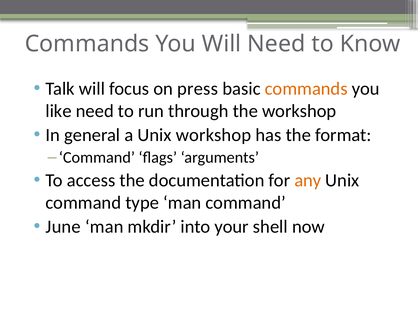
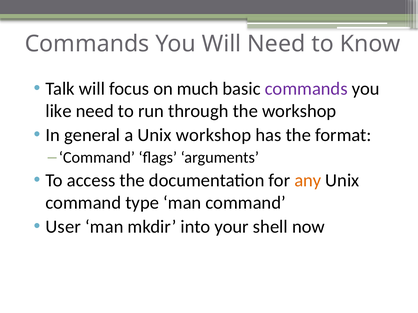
press: press -> much
commands at (306, 89) colour: orange -> purple
June: June -> User
